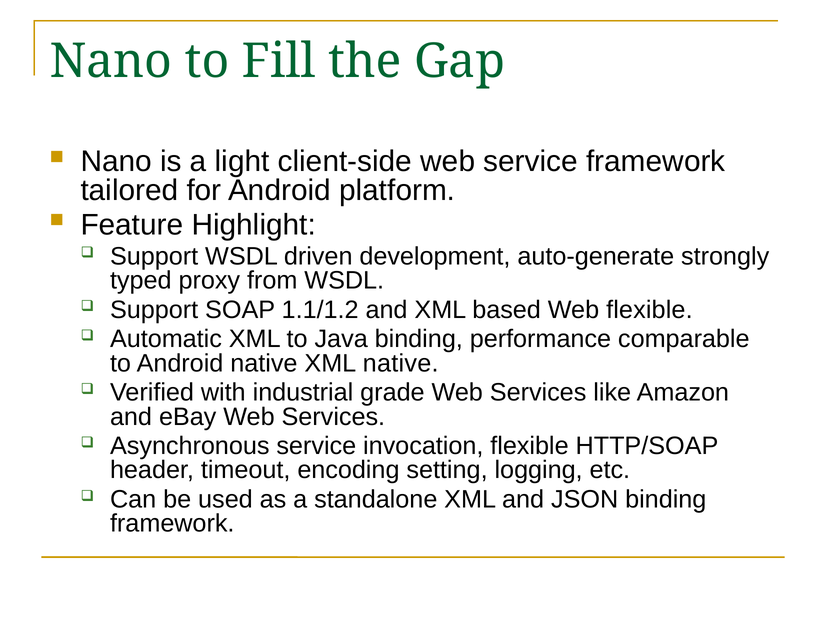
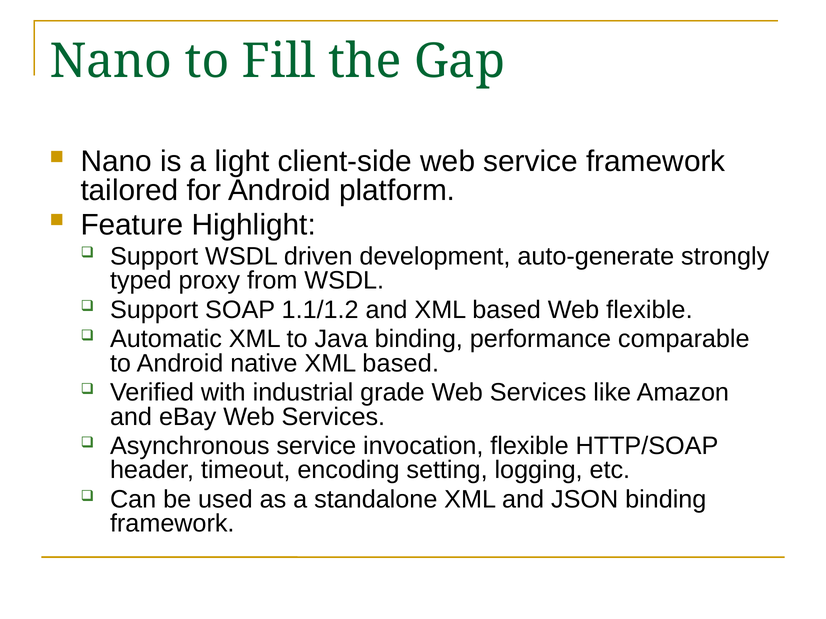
native XML native: native -> based
